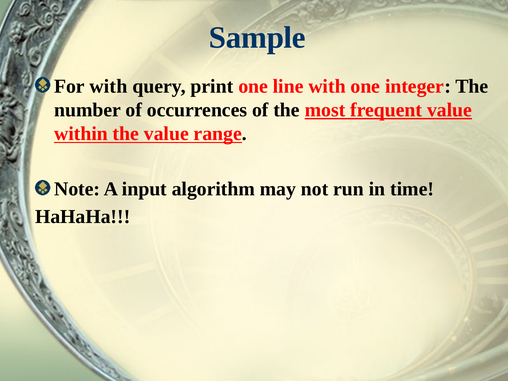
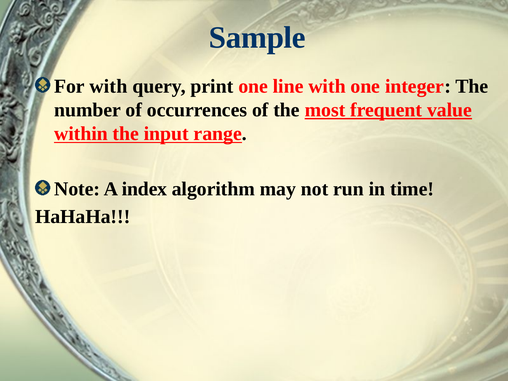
the value: value -> input
input: input -> index
